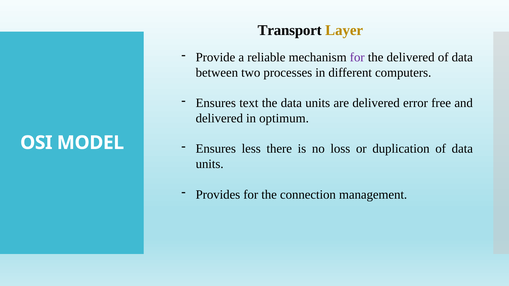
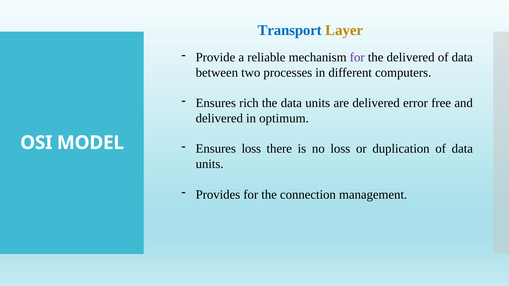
Transport colour: black -> blue
text: text -> rich
Ensures less: less -> loss
